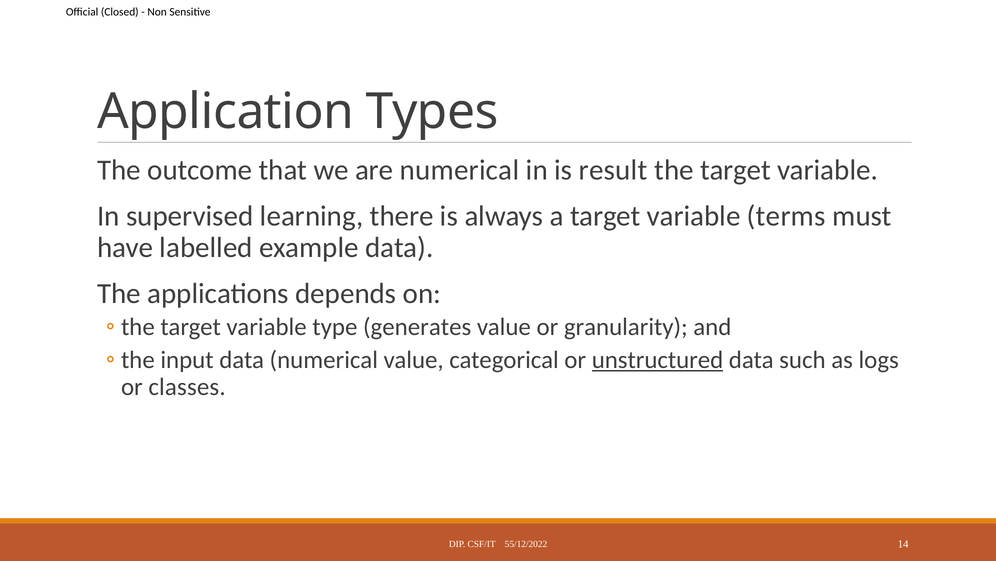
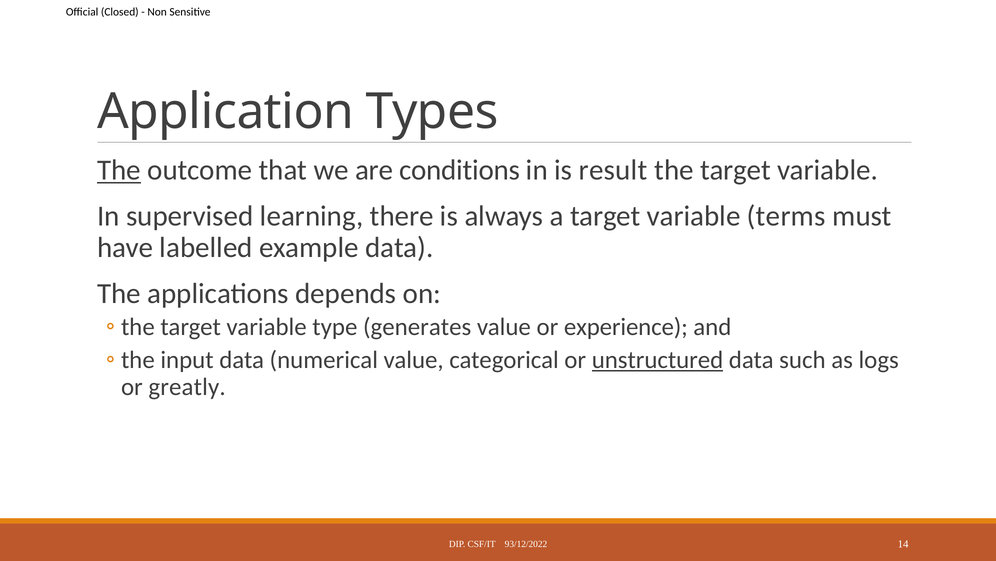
The at (119, 170) underline: none -> present
are numerical: numerical -> conditions
granularity: granularity -> experience
classes: classes -> greatly
55/12/2022: 55/12/2022 -> 93/12/2022
